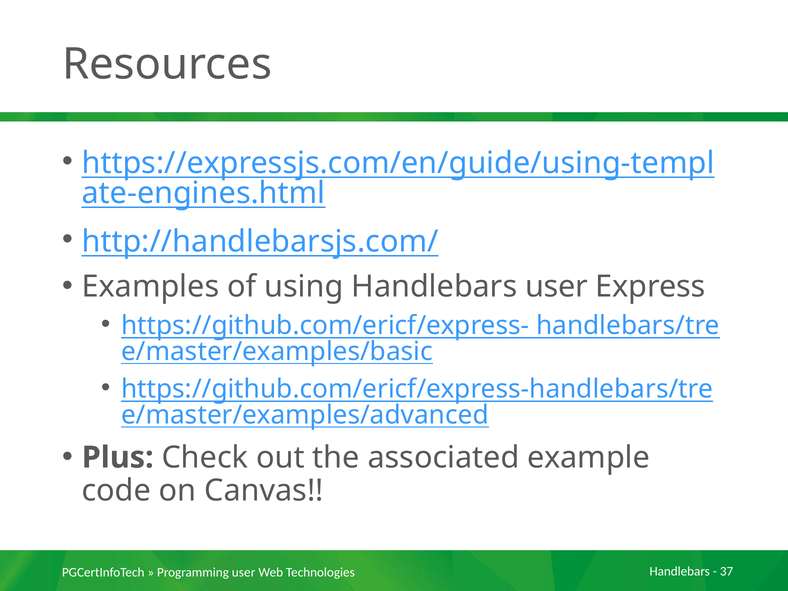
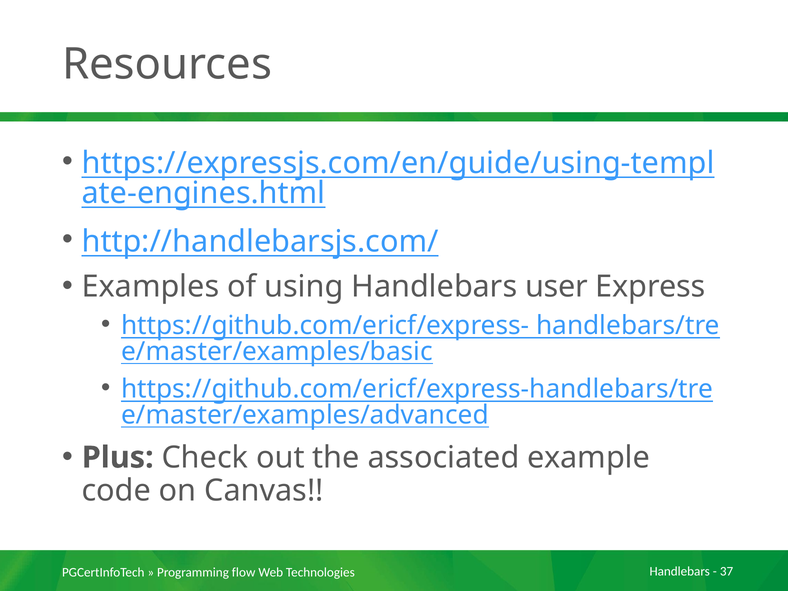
Programming user: user -> flow
